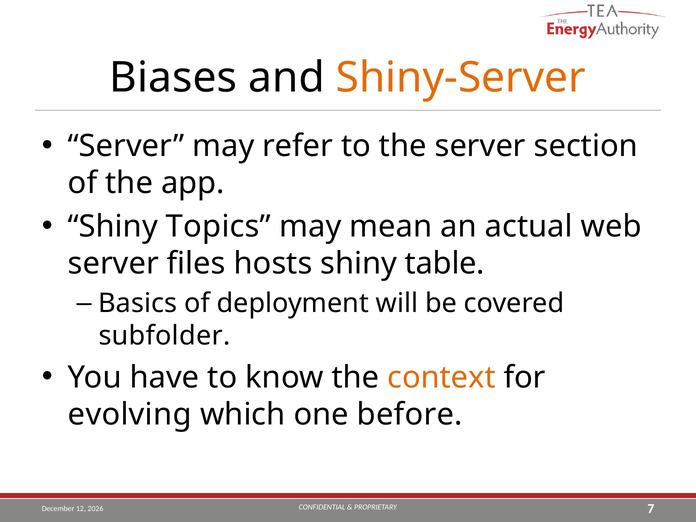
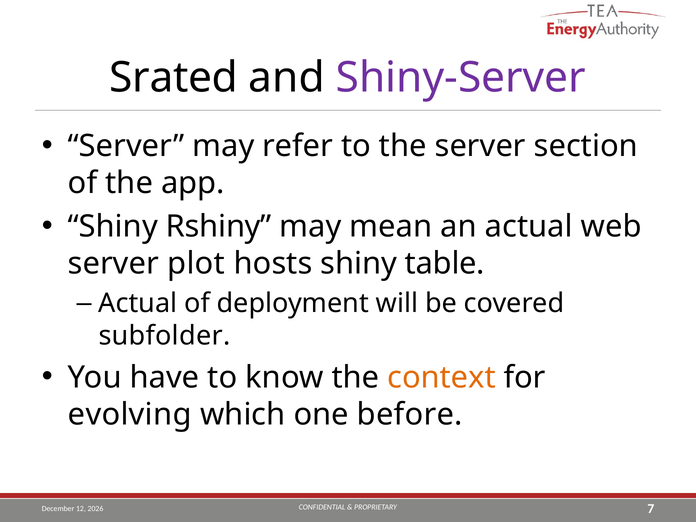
Biases: Biases -> Srated
Shiny-Server colour: orange -> purple
Topics: Topics -> Rshiny
files: files -> plot
Basics at (138, 304): Basics -> Actual
